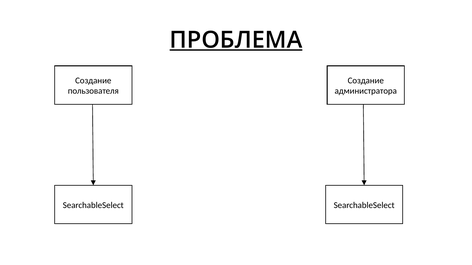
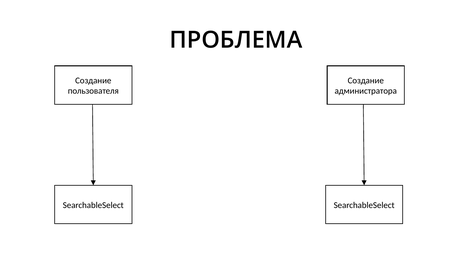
ПРОБЛЕМА underline: present -> none
